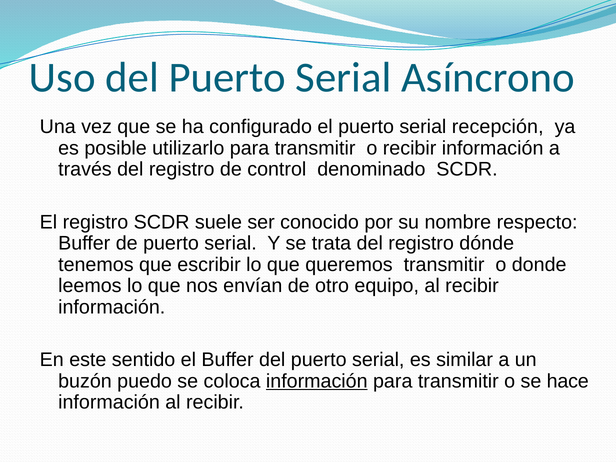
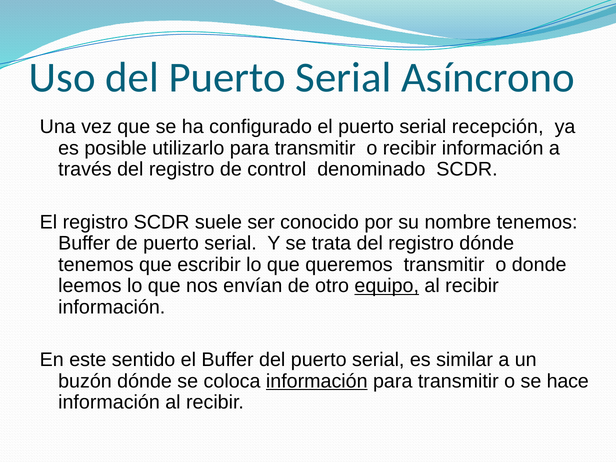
nombre respecto: respecto -> tenemos
equipo underline: none -> present
buzón puedo: puedo -> dónde
